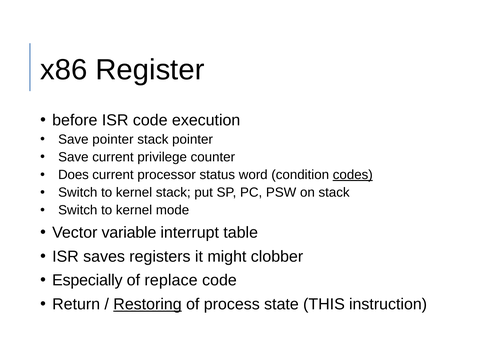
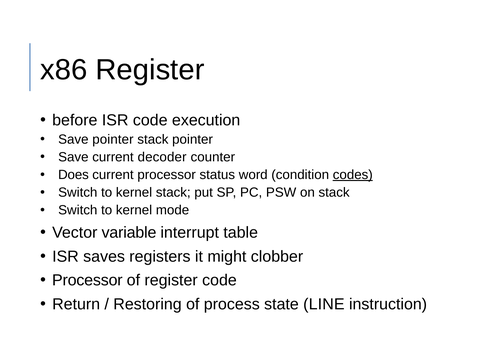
privilege: privilege -> decoder
Especially at (87, 281): Especially -> Processor
of replace: replace -> register
Restoring underline: present -> none
THIS: THIS -> LINE
